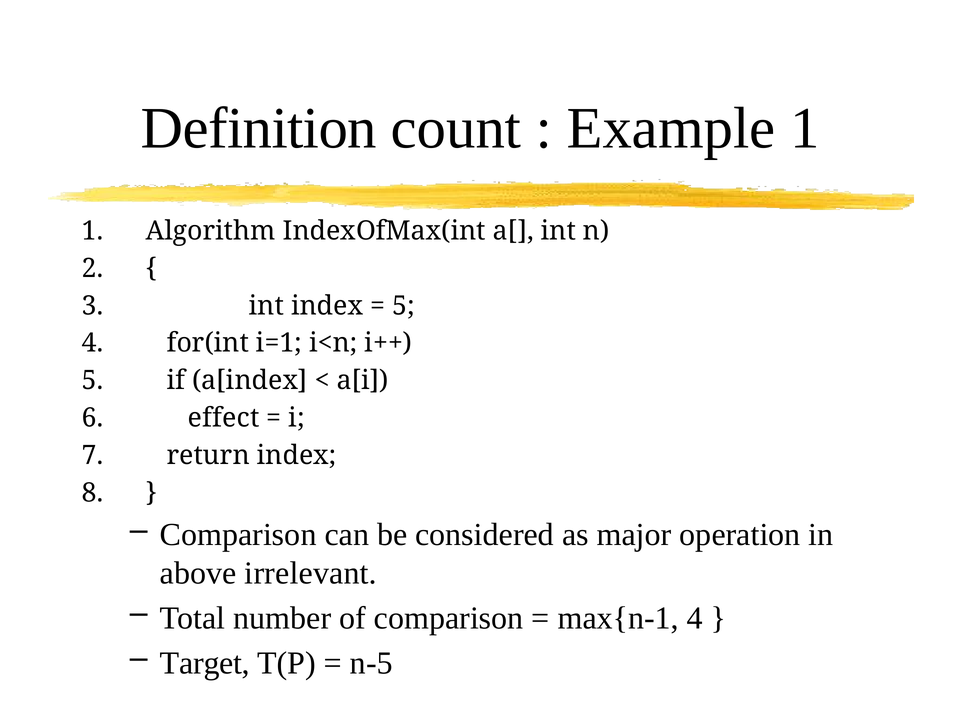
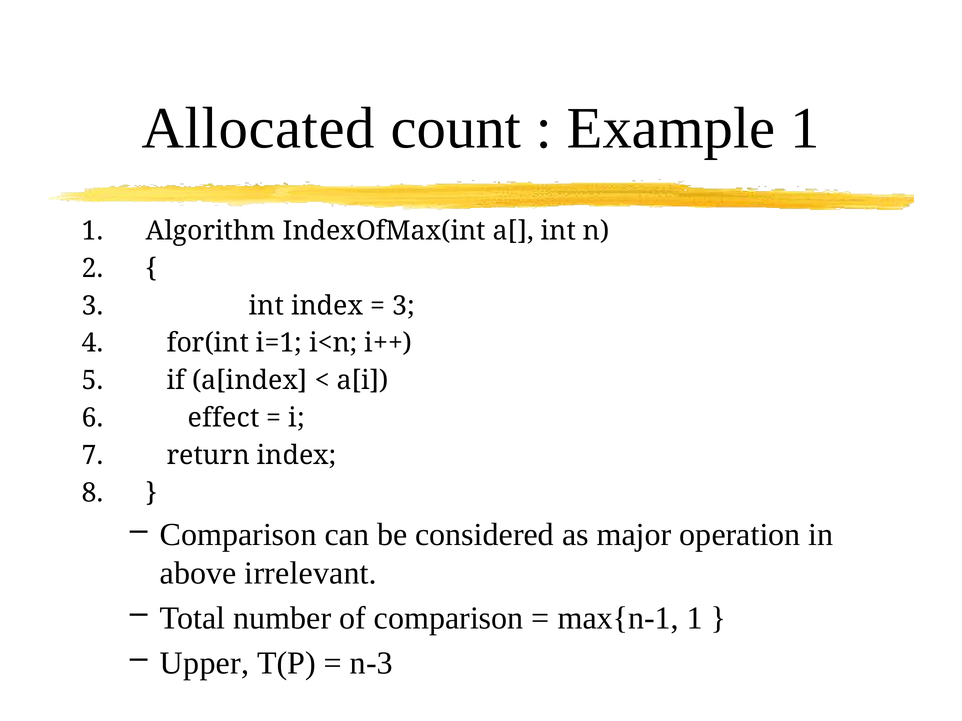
Definition: Definition -> Allocated
5 at (403, 306): 5 -> 3
max{n-1 4: 4 -> 1
Target: Target -> Upper
n-5: n-5 -> n-3
